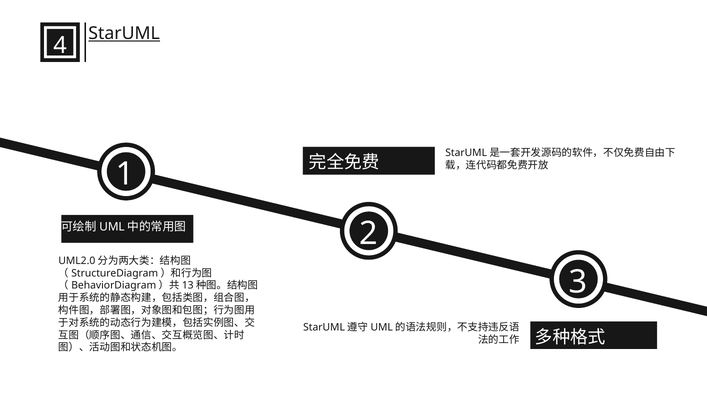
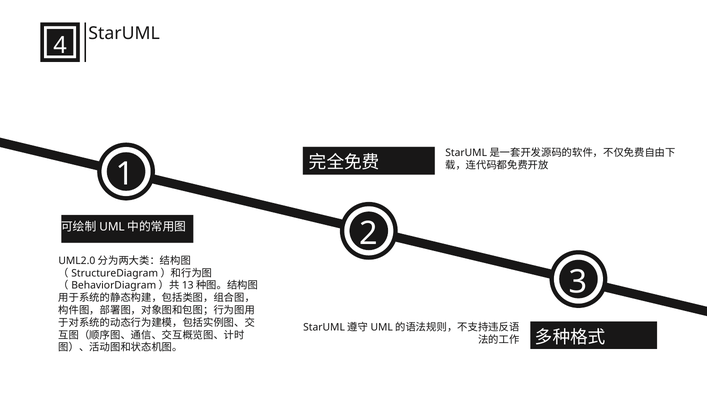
StarUML underline: present -> none
